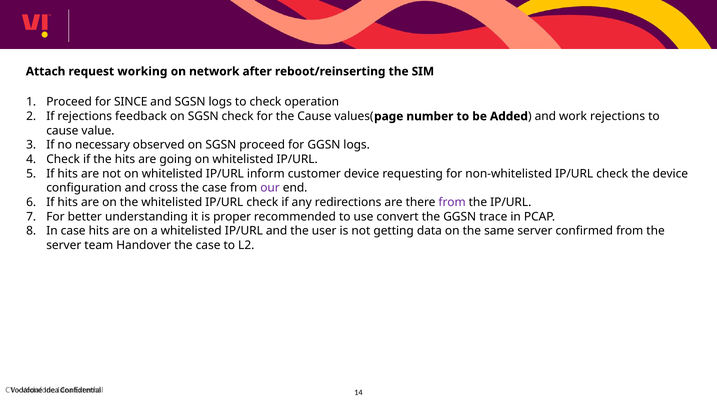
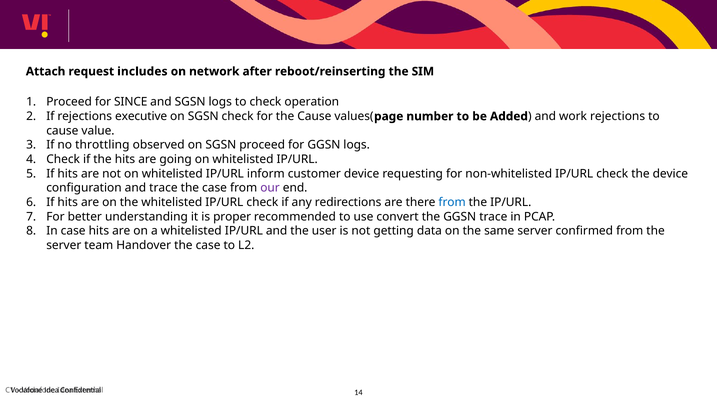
working: working -> includes
feedback: feedback -> executive
necessary: necessary -> throttling
and cross: cross -> trace
from at (452, 202) colour: purple -> blue
